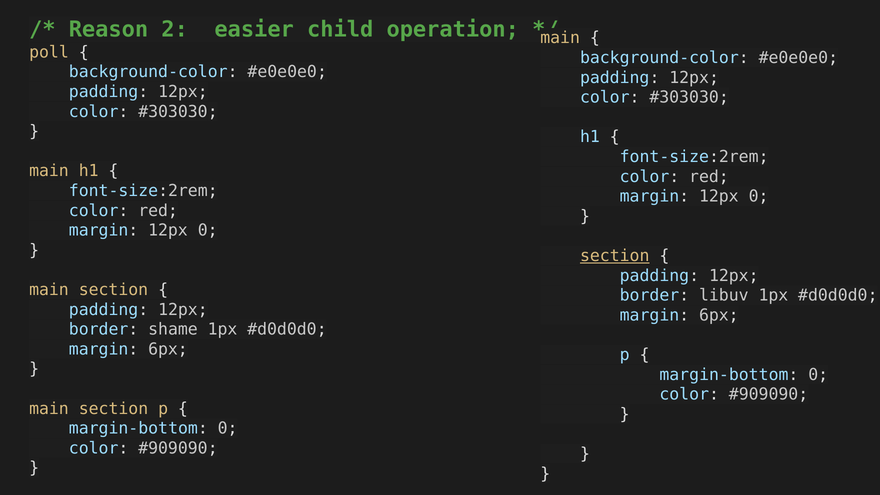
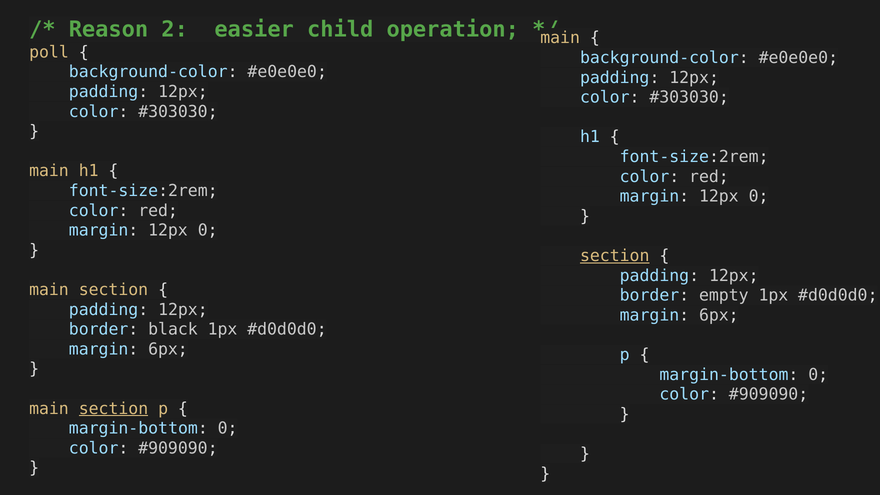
libuv: libuv -> empty
shame: shame -> black
section at (113, 409) underline: none -> present
